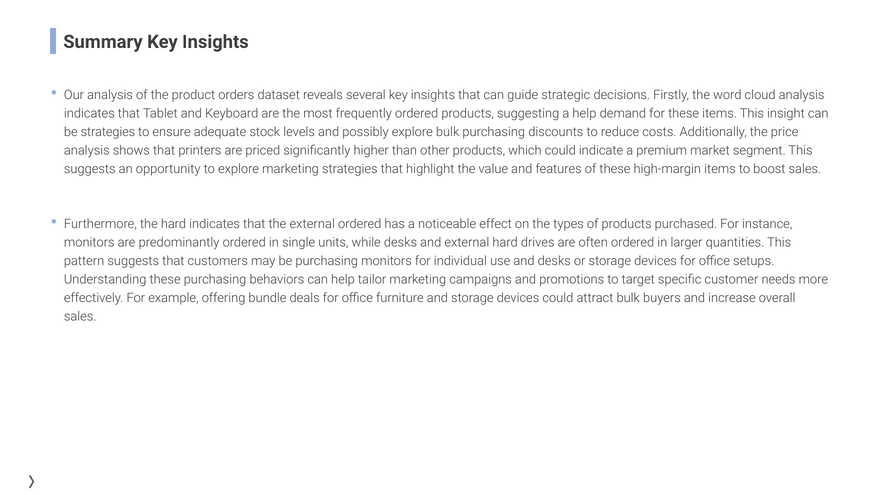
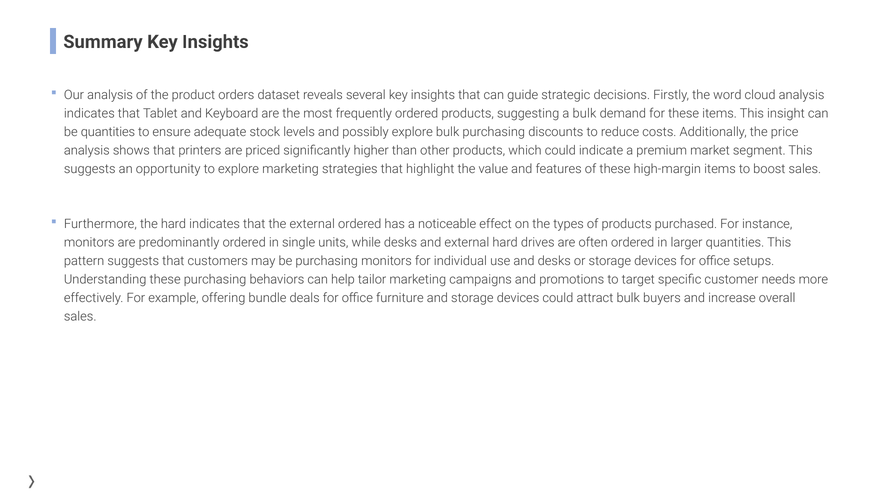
a help: help -> bulk
be strategies: strategies -> quantities
